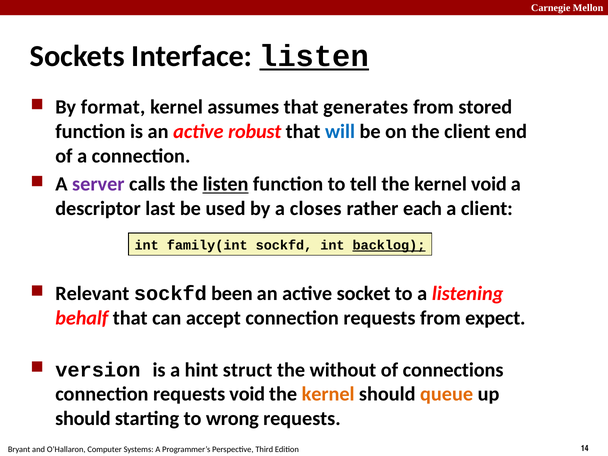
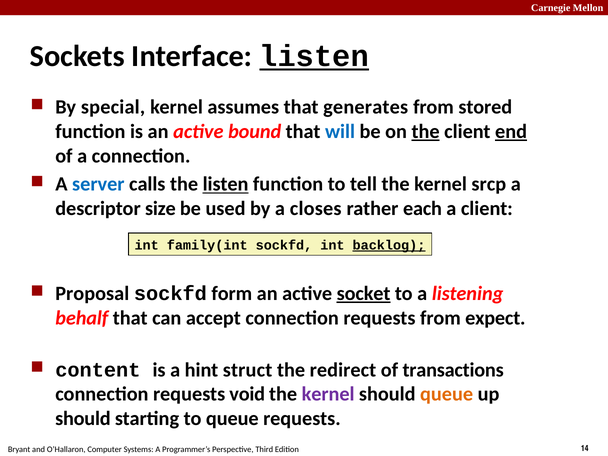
format: format -> special
robust: robust -> bound
the at (426, 132) underline: none -> present
end underline: none -> present
server colour: purple -> blue
kernel void: void -> srcp
last: last -> size
Relevant: Relevant -> Proposal
been: been -> form
socket underline: none -> present
version: version -> content
without: without -> redirect
connections: connections -> transactions
kernel at (328, 394) colour: orange -> purple
to wrong: wrong -> queue
